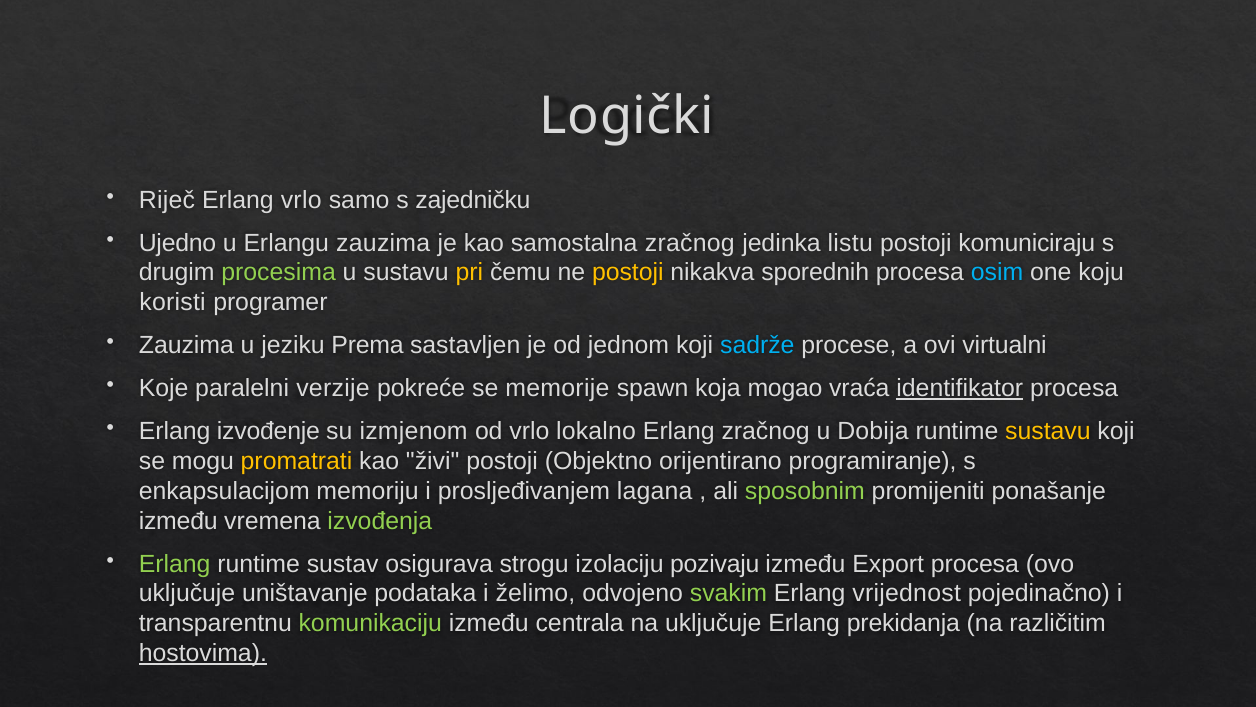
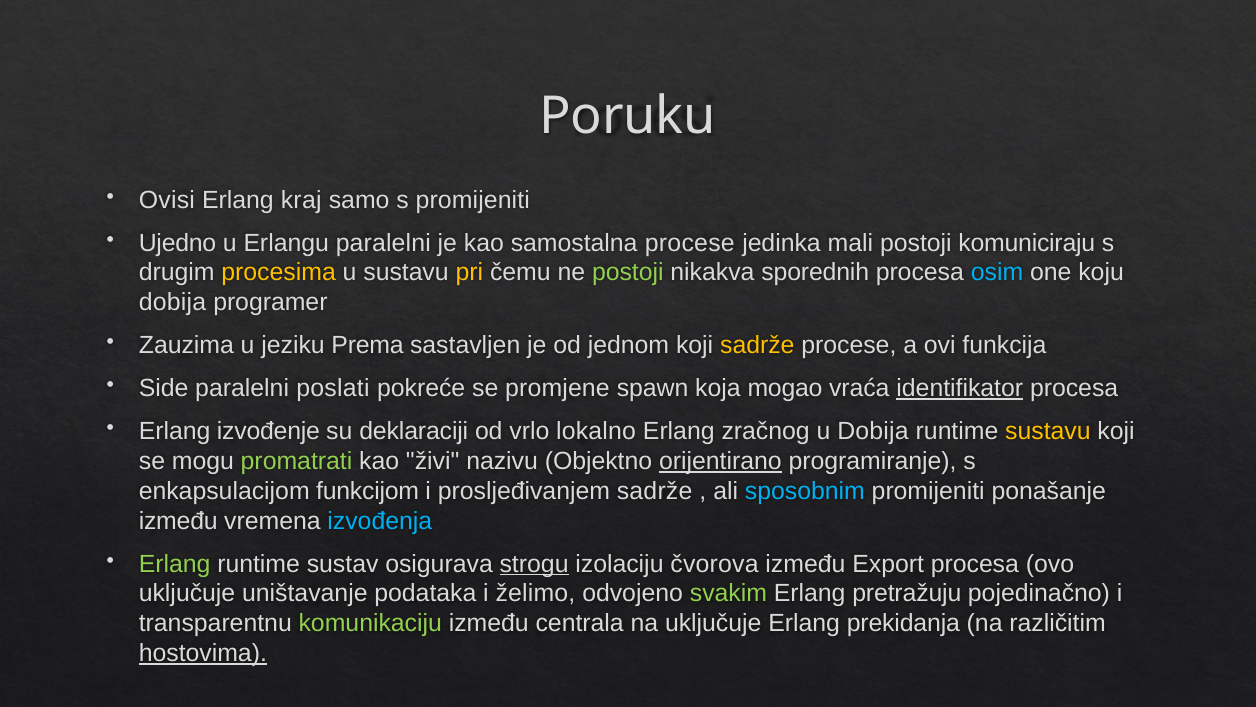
Logički: Logički -> Poruku
Riječ: Riječ -> Ovisi
Erlang vrlo: vrlo -> kraj
s zajedničku: zajedničku -> promijeniti
Erlangu zauzima: zauzima -> paralelni
samostalna zračnog: zračnog -> procese
listu: listu -> mali
procesima colour: light green -> yellow
postoji at (628, 273) colour: yellow -> light green
koristi at (173, 302): koristi -> dobija
sadrže at (757, 345) colour: light blue -> yellow
virtualni: virtualni -> funkcija
Koje: Koje -> Side
verzije: verzije -> poslati
memorije: memorije -> promjene
izmjenom: izmjenom -> deklaraciji
promatrati colour: yellow -> light green
živi postoji: postoji -> nazivu
orijentirano underline: none -> present
memoriju: memoriju -> funkcijom
prosljeđivanjem lagana: lagana -> sadrže
sposobnim colour: light green -> light blue
izvođenja colour: light green -> light blue
strogu underline: none -> present
pozivaju: pozivaju -> čvorova
vrijednost: vrijednost -> pretražuju
